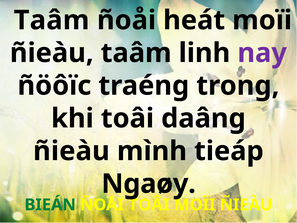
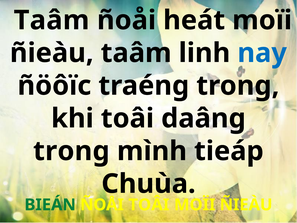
nay colour: purple -> blue
ñieàu at (71, 151): ñieàu -> trong
Ngaøy: Ngaøy -> Chuùa
